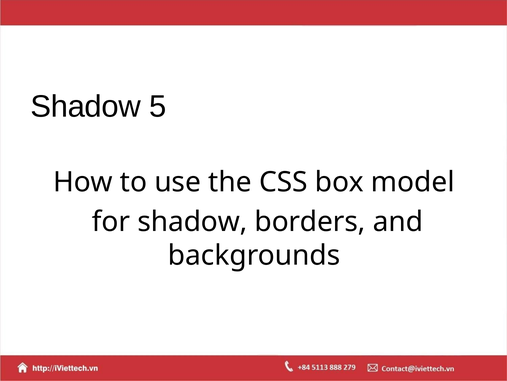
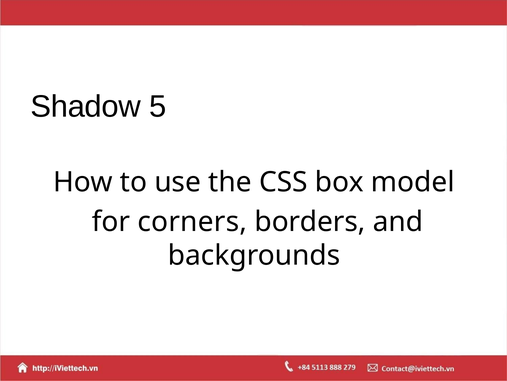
for shadow: shadow -> corners
